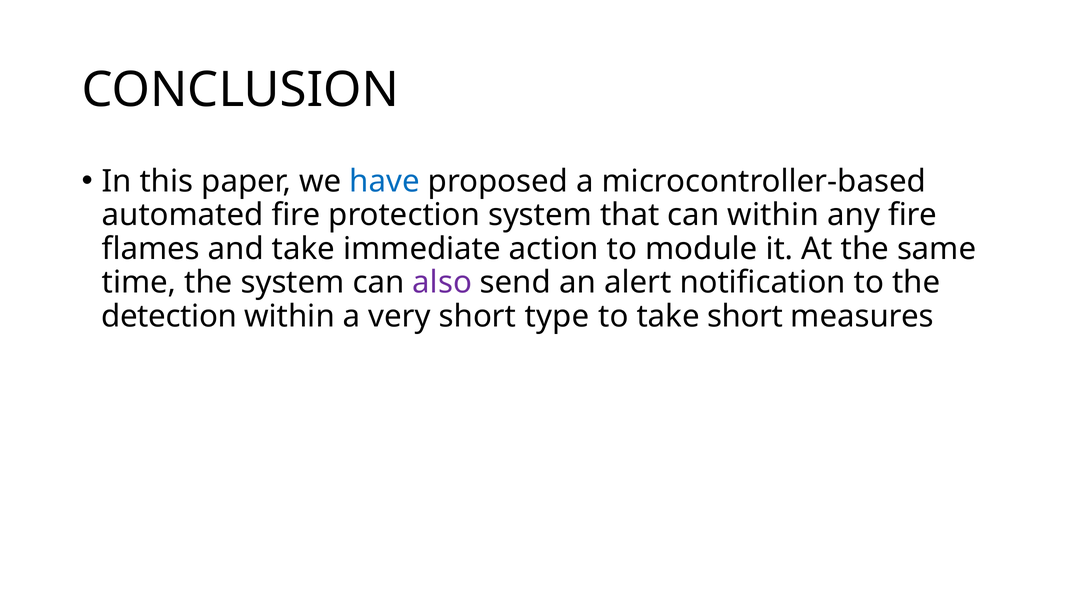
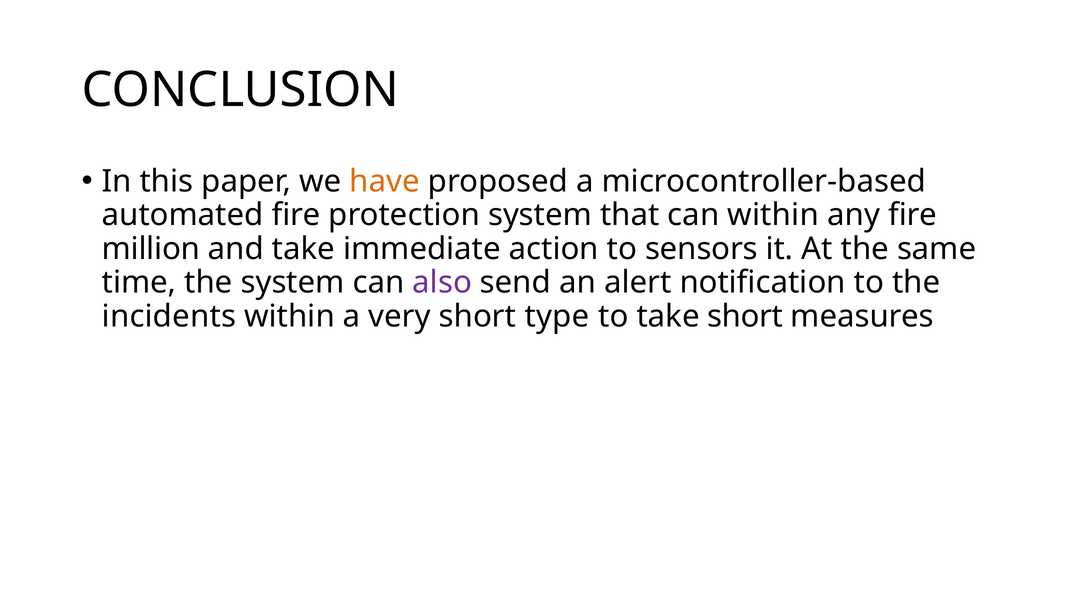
have colour: blue -> orange
flames: flames -> million
module: module -> sensors
detection: detection -> incidents
